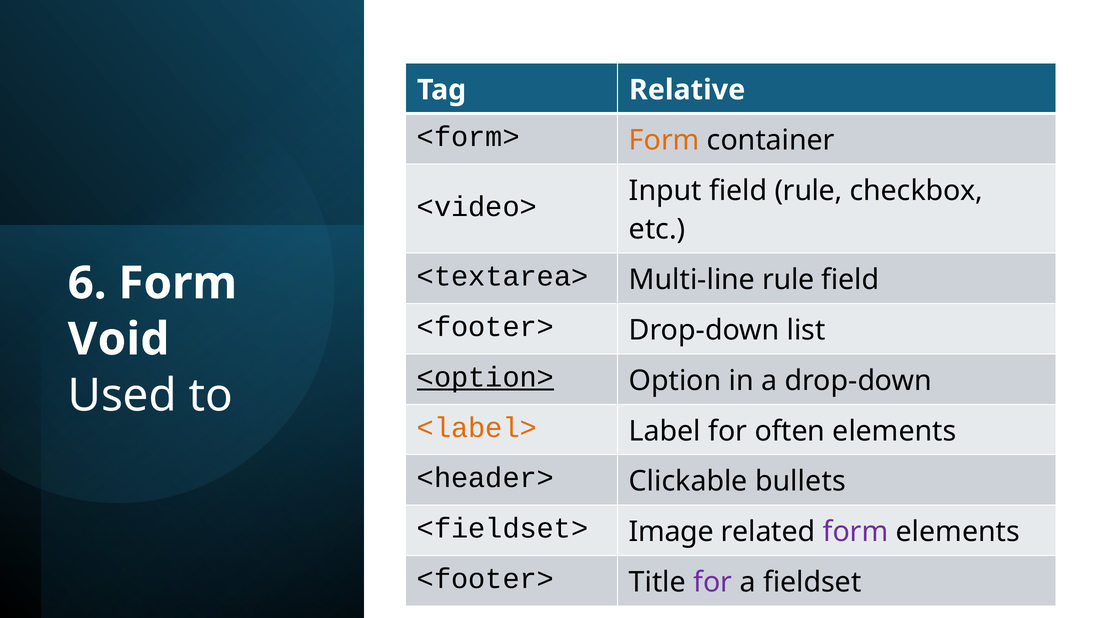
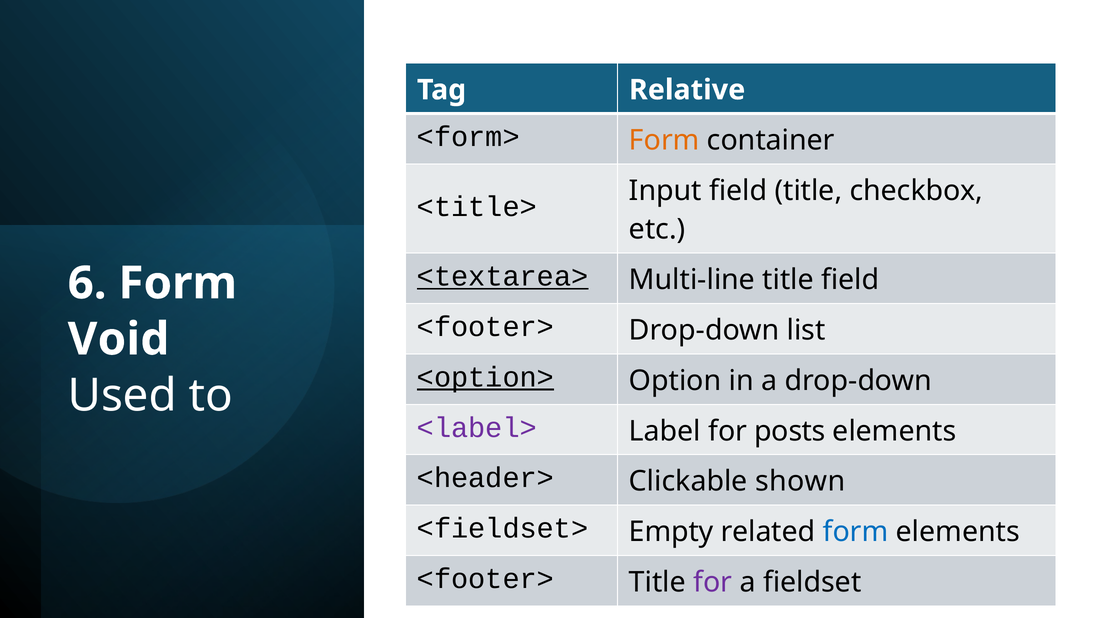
<video>: <video> -> <title>
field rule: rule -> title
<textarea> underline: none -> present
Multi-line rule: rule -> title
<label> colour: orange -> purple
often: often -> posts
bullets: bullets -> shown
Image: Image -> Empty
form at (856, 532) colour: purple -> blue
